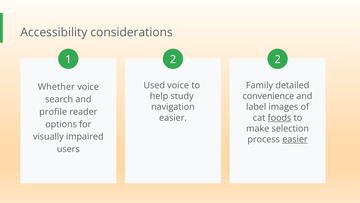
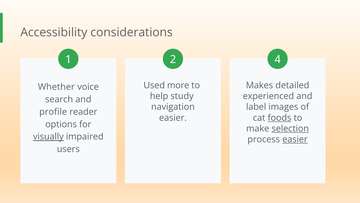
2 2: 2 -> 4
Used voice: voice -> more
Family: Family -> Makes
convenience: convenience -> experienced
selection underline: none -> present
visually underline: none -> present
